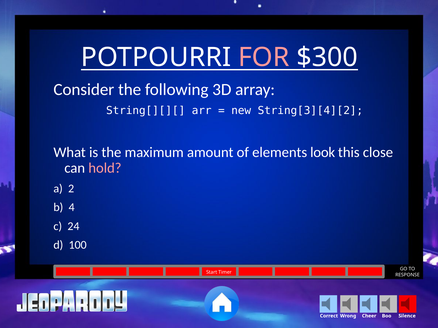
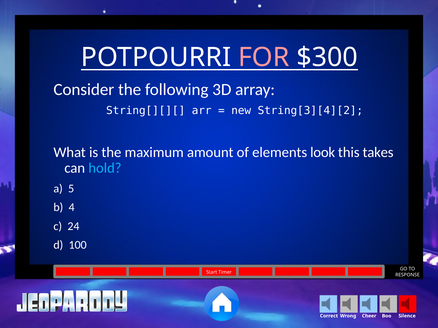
close: close -> takes
hold colour: pink -> light blue
2: 2 -> 5
